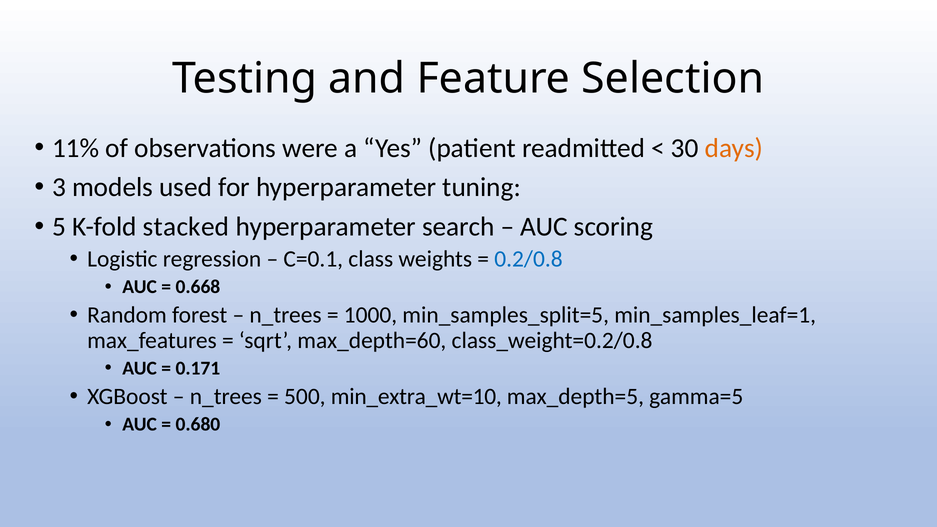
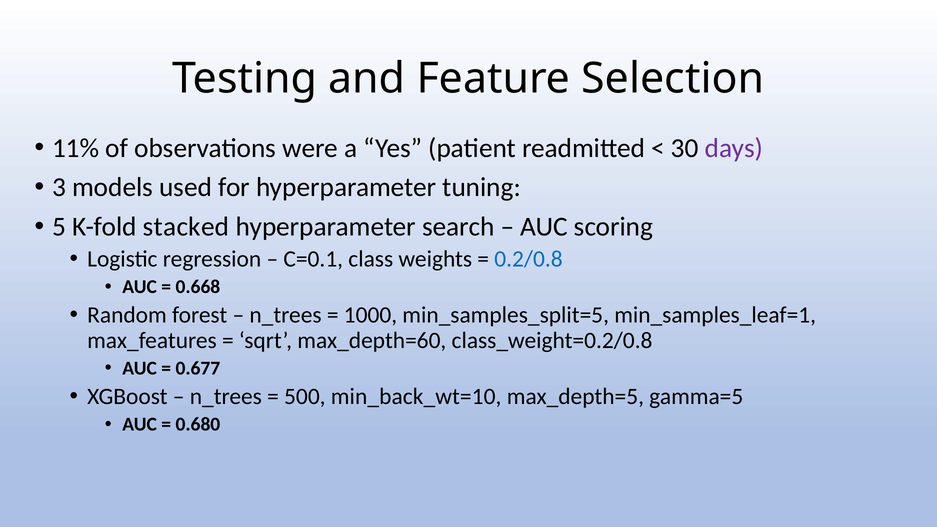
days colour: orange -> purple
0.171: 0.171 -> 0.677
min_extra_wt=10: min_extra_wt=10 -> min_back_wt=10
